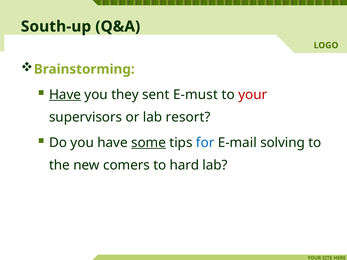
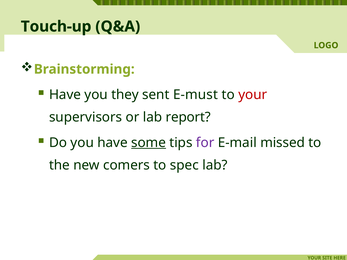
South-up: South-up -> Touch-up
Have at (65, 95) underline: present -> none
resort: resort -> report
for colour: blue -> purple
solving: solving -> missed
hard: hard -> spec
